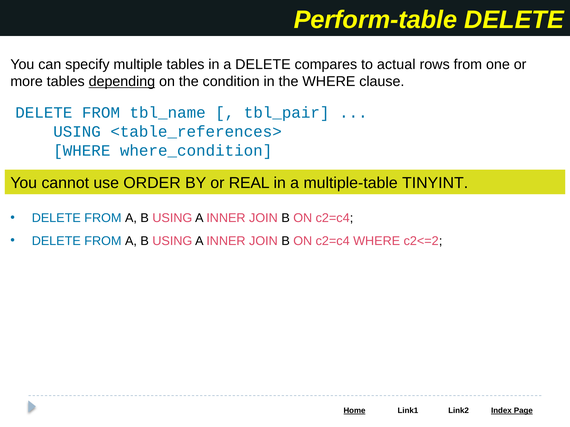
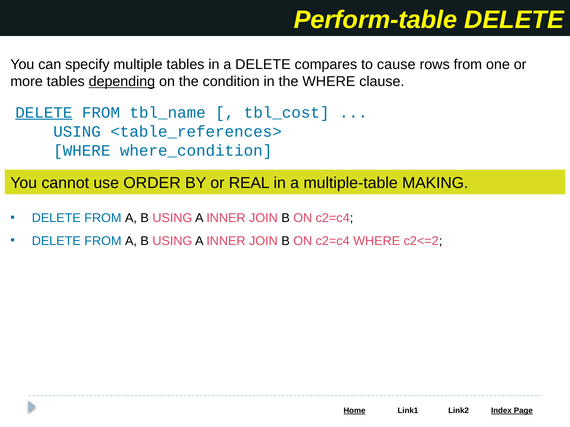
actual: actual -> cause
DELETE at (44, 113) underline: none -> present
tbl_pair: tbl_pair -> tbl_cost
TINYINT: TINYINT -> MAKING
